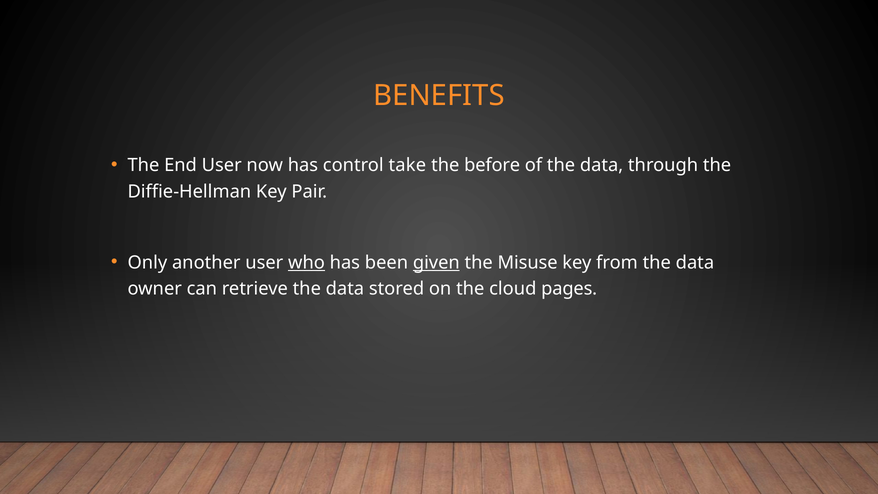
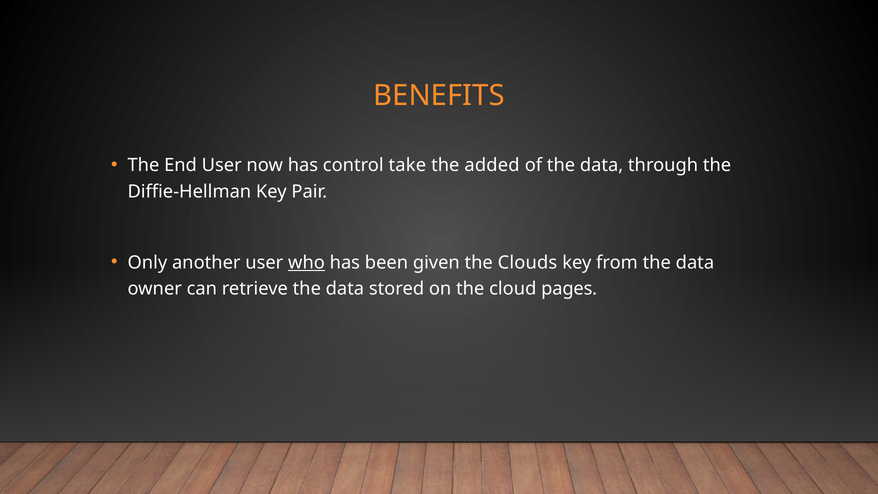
before: before -> added
given underline: present -> none
Misuse: Misuse -> Clouds
